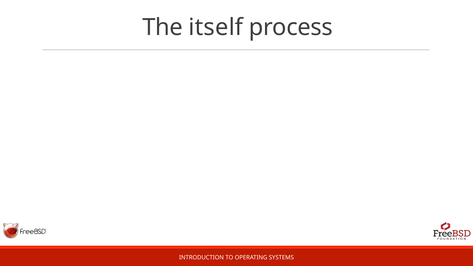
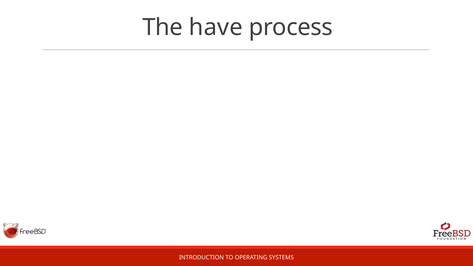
itself: itself -> have
